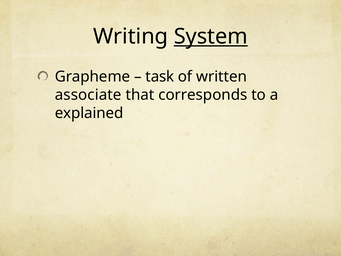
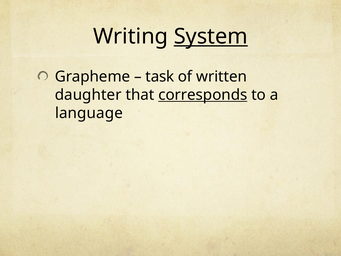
associate: associate -> daughter
corresponds underline: none -> present
explained: explained -> language
